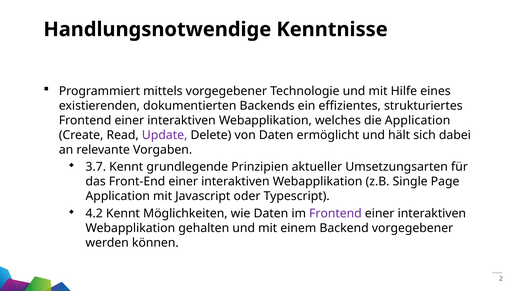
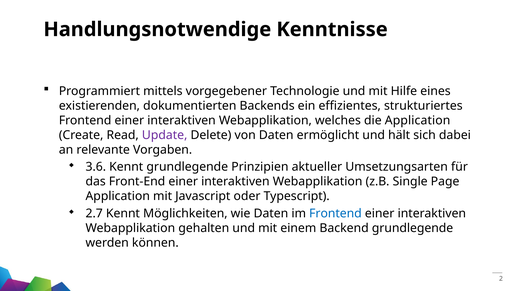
3.7: 3.7 -> 3.6
4.2: 4.2 -> 2.7
Frontend at (335, 213) colour: purple -> blue
Backend vorgegebener: vorgegebener -> grundlegende
